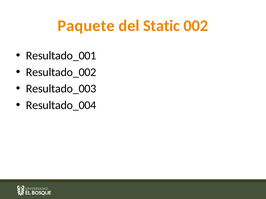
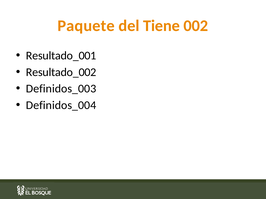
Static: Static -> Tiene
Resultado_003: Resultado_003 -> Definidos_003
Resultado_004: Resultado_004 -> Definidos_004
